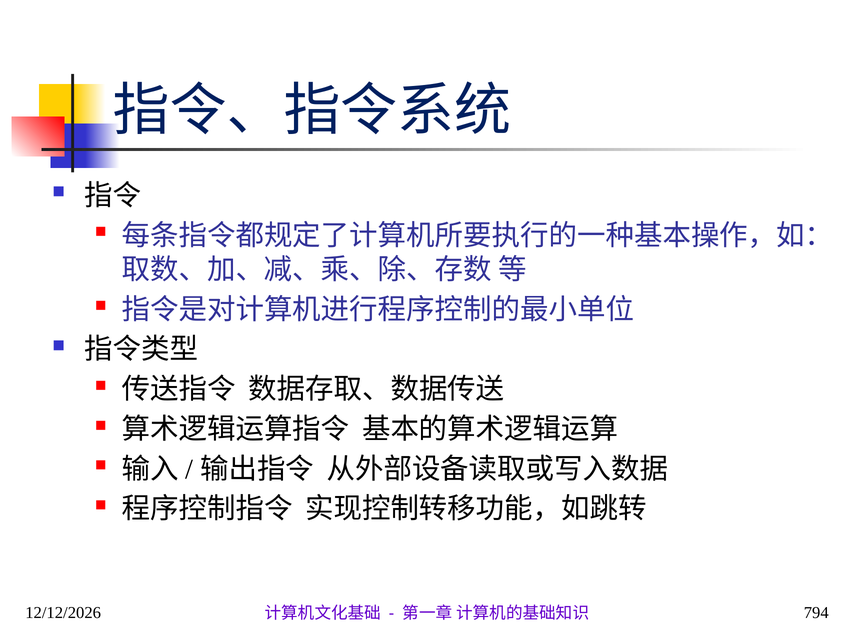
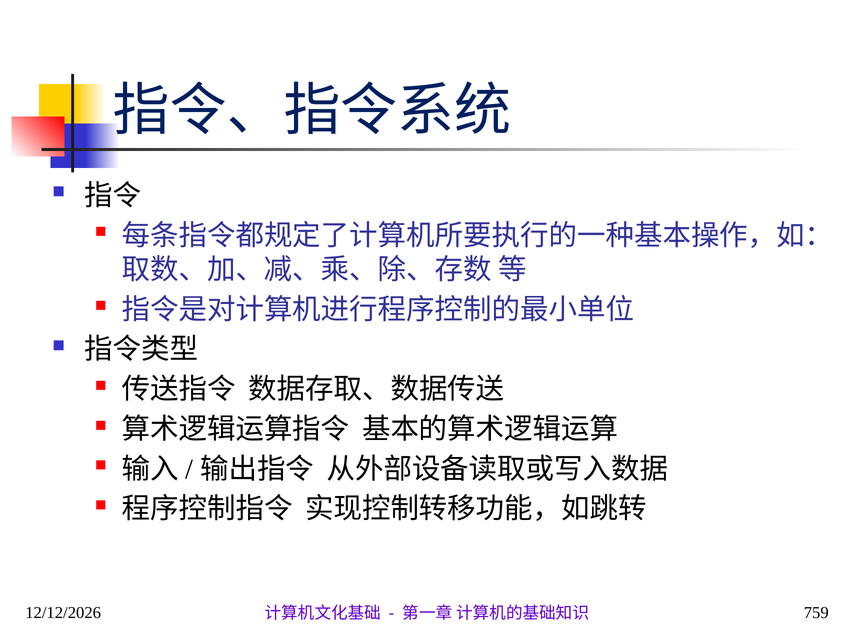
794: 794 -> 759
